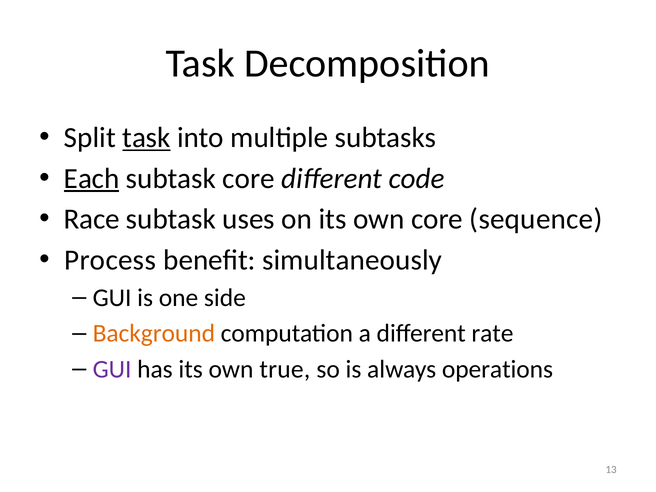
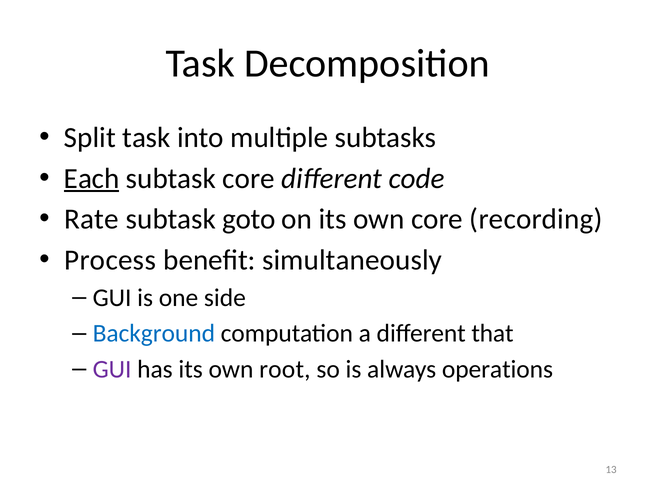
task at (146, 138) underline: present -> none
Race: Race -> Rate
uses: uses -> goto
sequence: sequence -> recording
Background colour: orange -> blue
rate: rate -> that
true: true -> root
